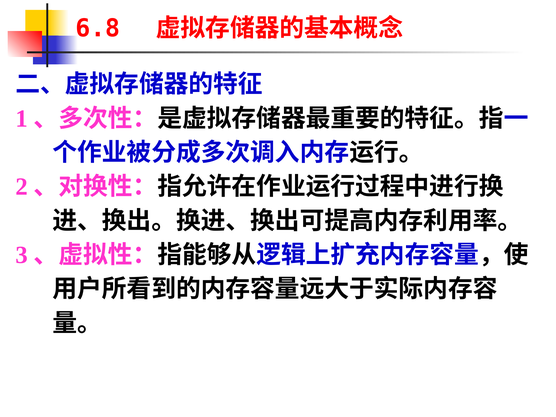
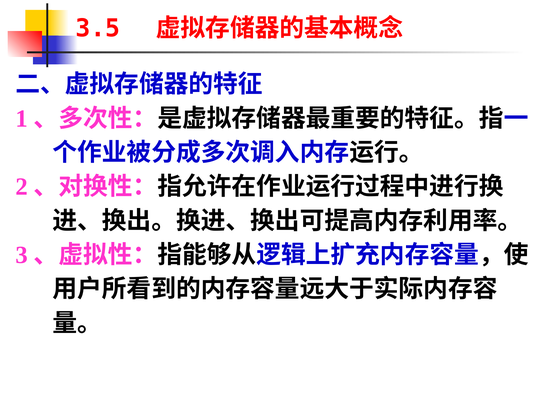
6.8: 6.8 -> 3.5
